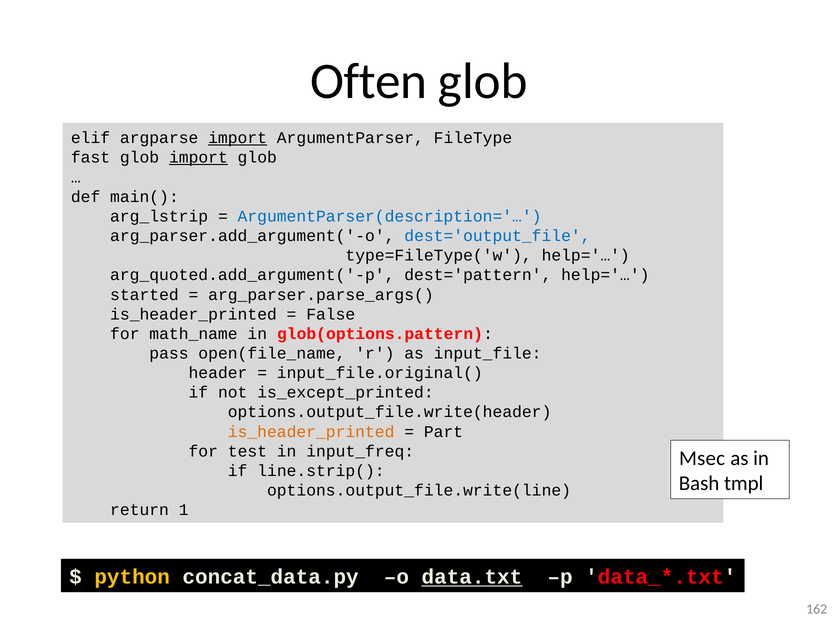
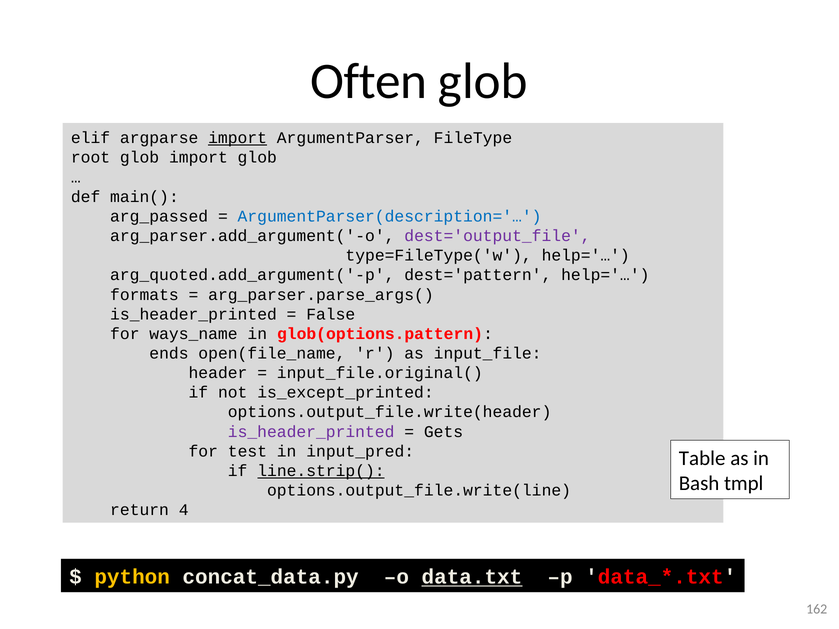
fast: fast -> root
import at (198, 158) underline: present -> none
arg_lstrip: arg_lstrip -> arg_passed
dest='output_file colour: blue -> purple
started: started -> formats
math_name: math_name -> ways_name
pass: pass -> ends
is_header_printed at (311, 432) colour: orange -> purple
Part: Part -> Gets
input_freq: input_freq -> input_pred
Msec: Msec -> Table
line.strip( underline: none -> present
1: 1 -> 4
